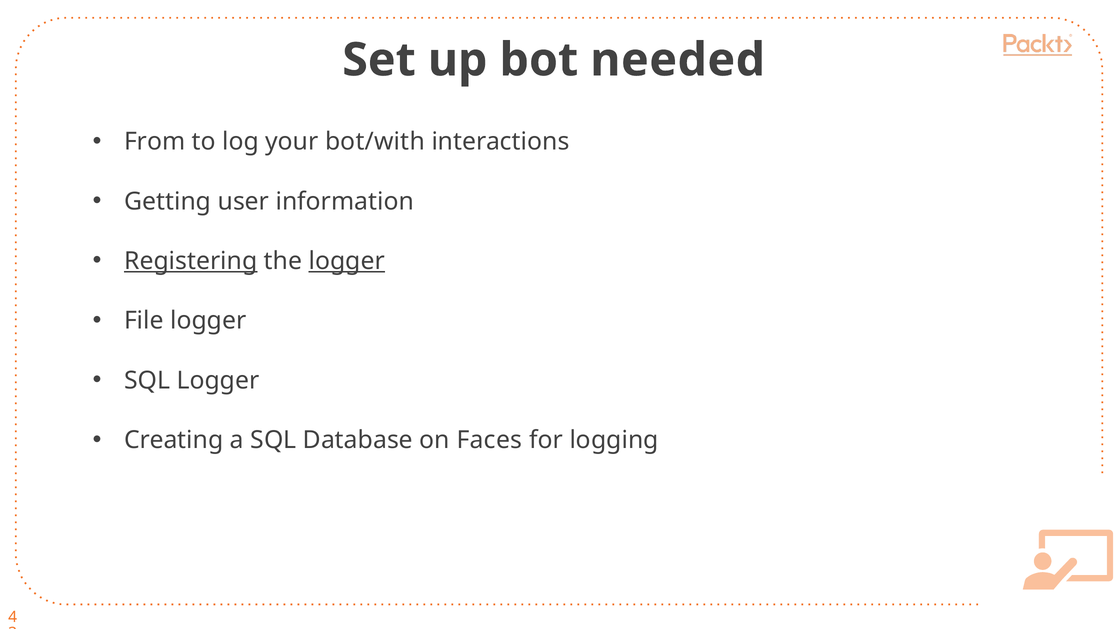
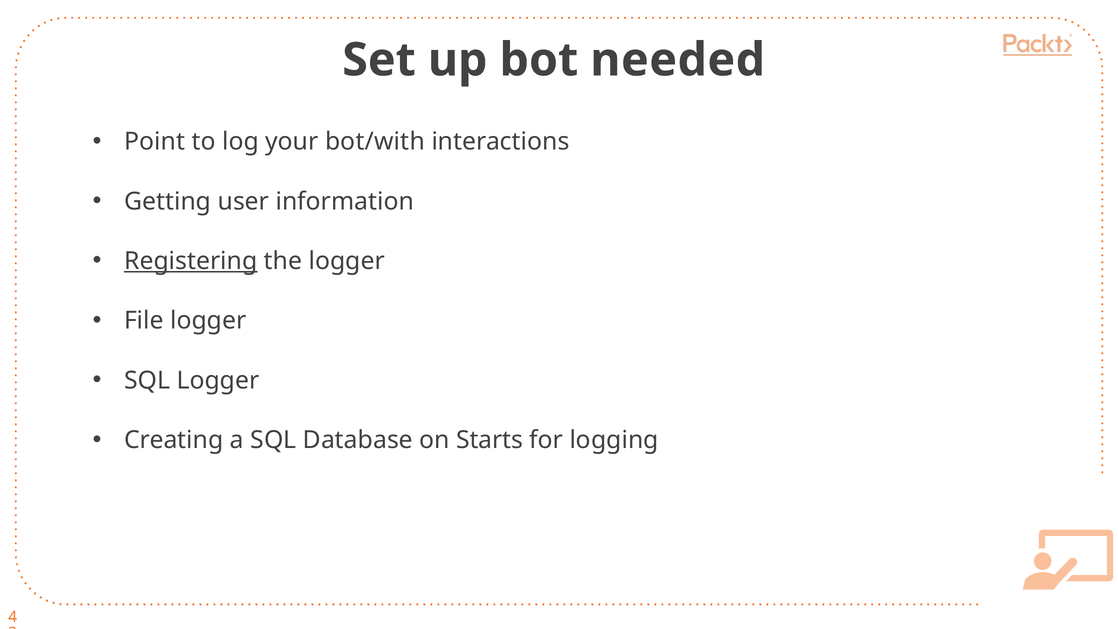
From: From -> Point
logger at (347, 261) underline: present -> none
Faces: Faces -> Starts
